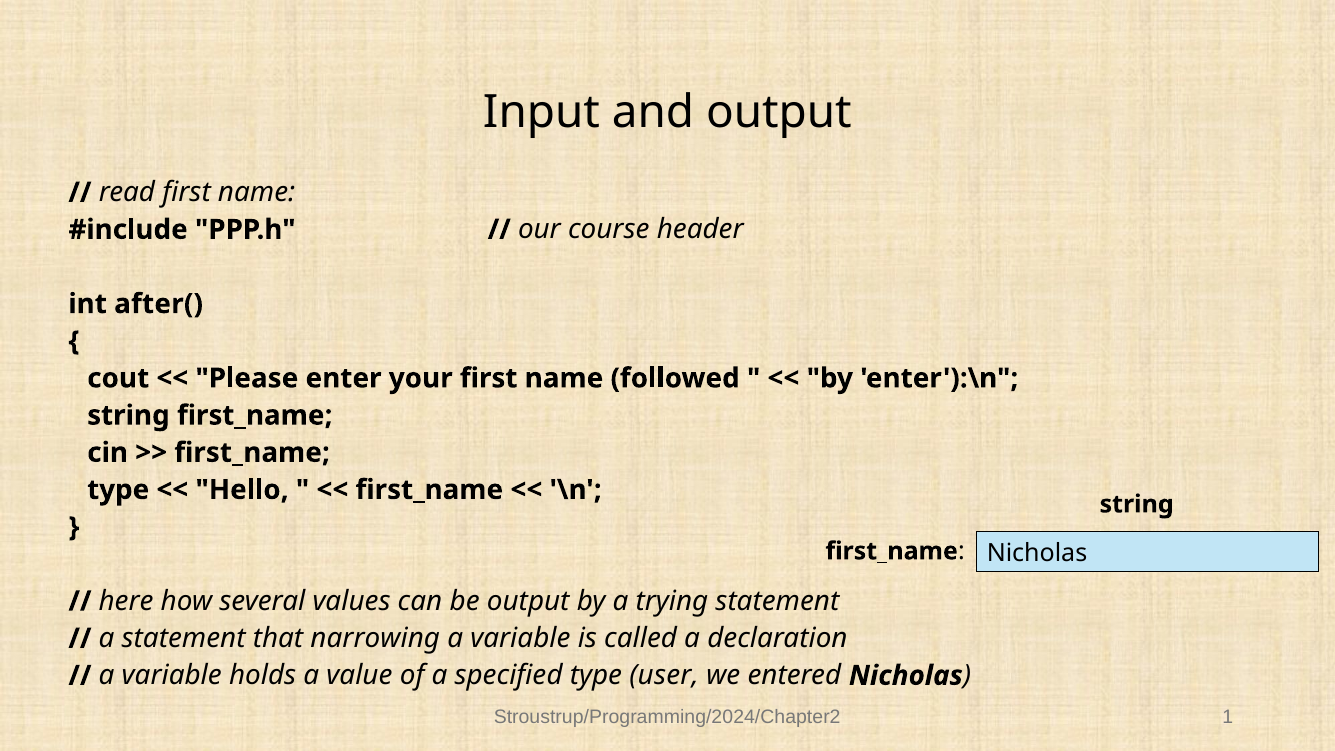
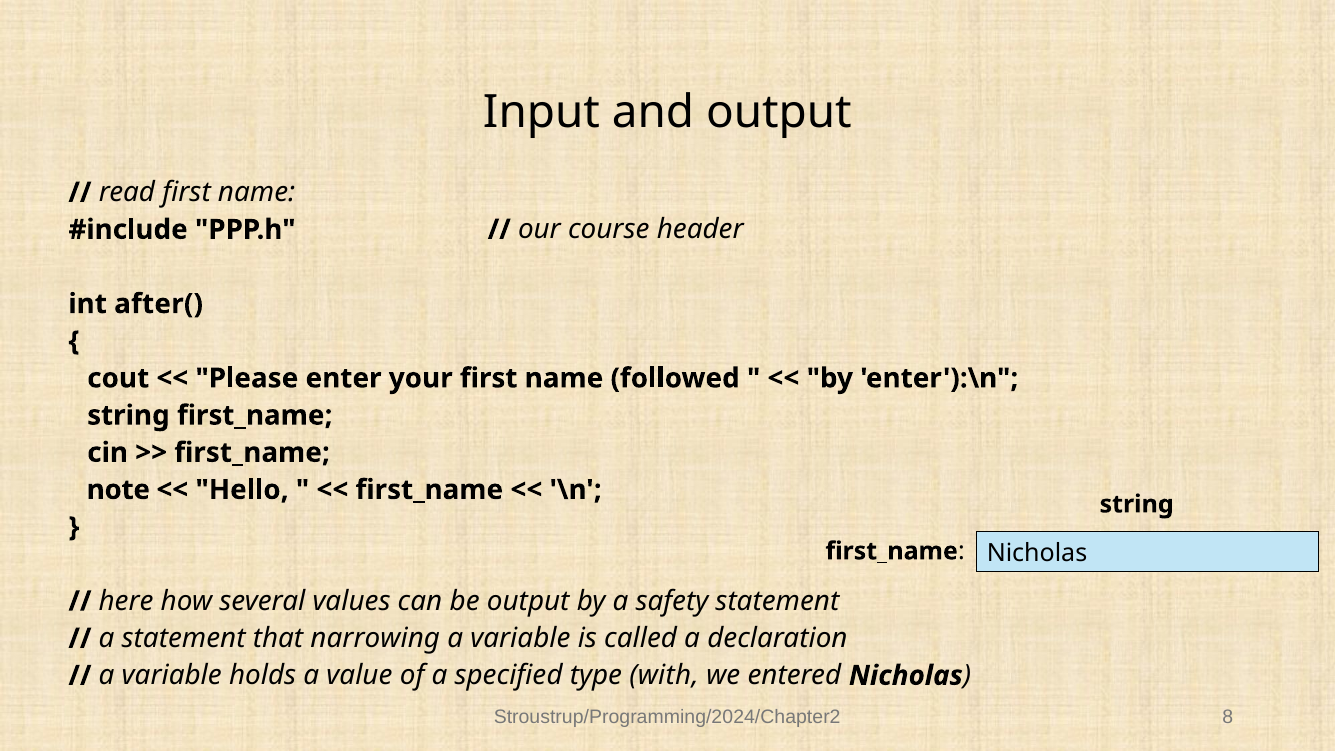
type at (118, 490): type -> note
trying: trying -> safety
user: user -> with
1: 1 -> 8
